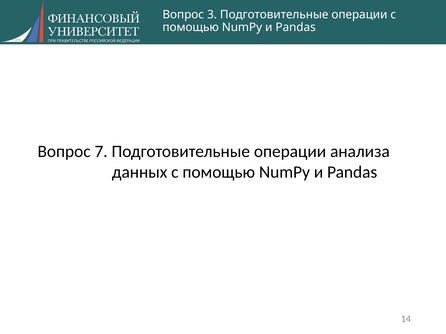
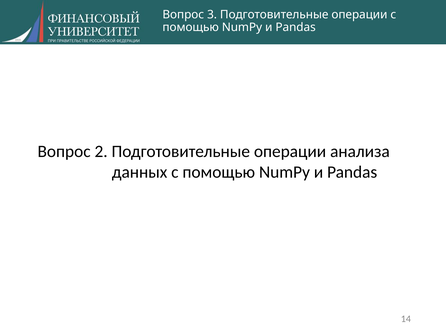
7: 7 -> 2
